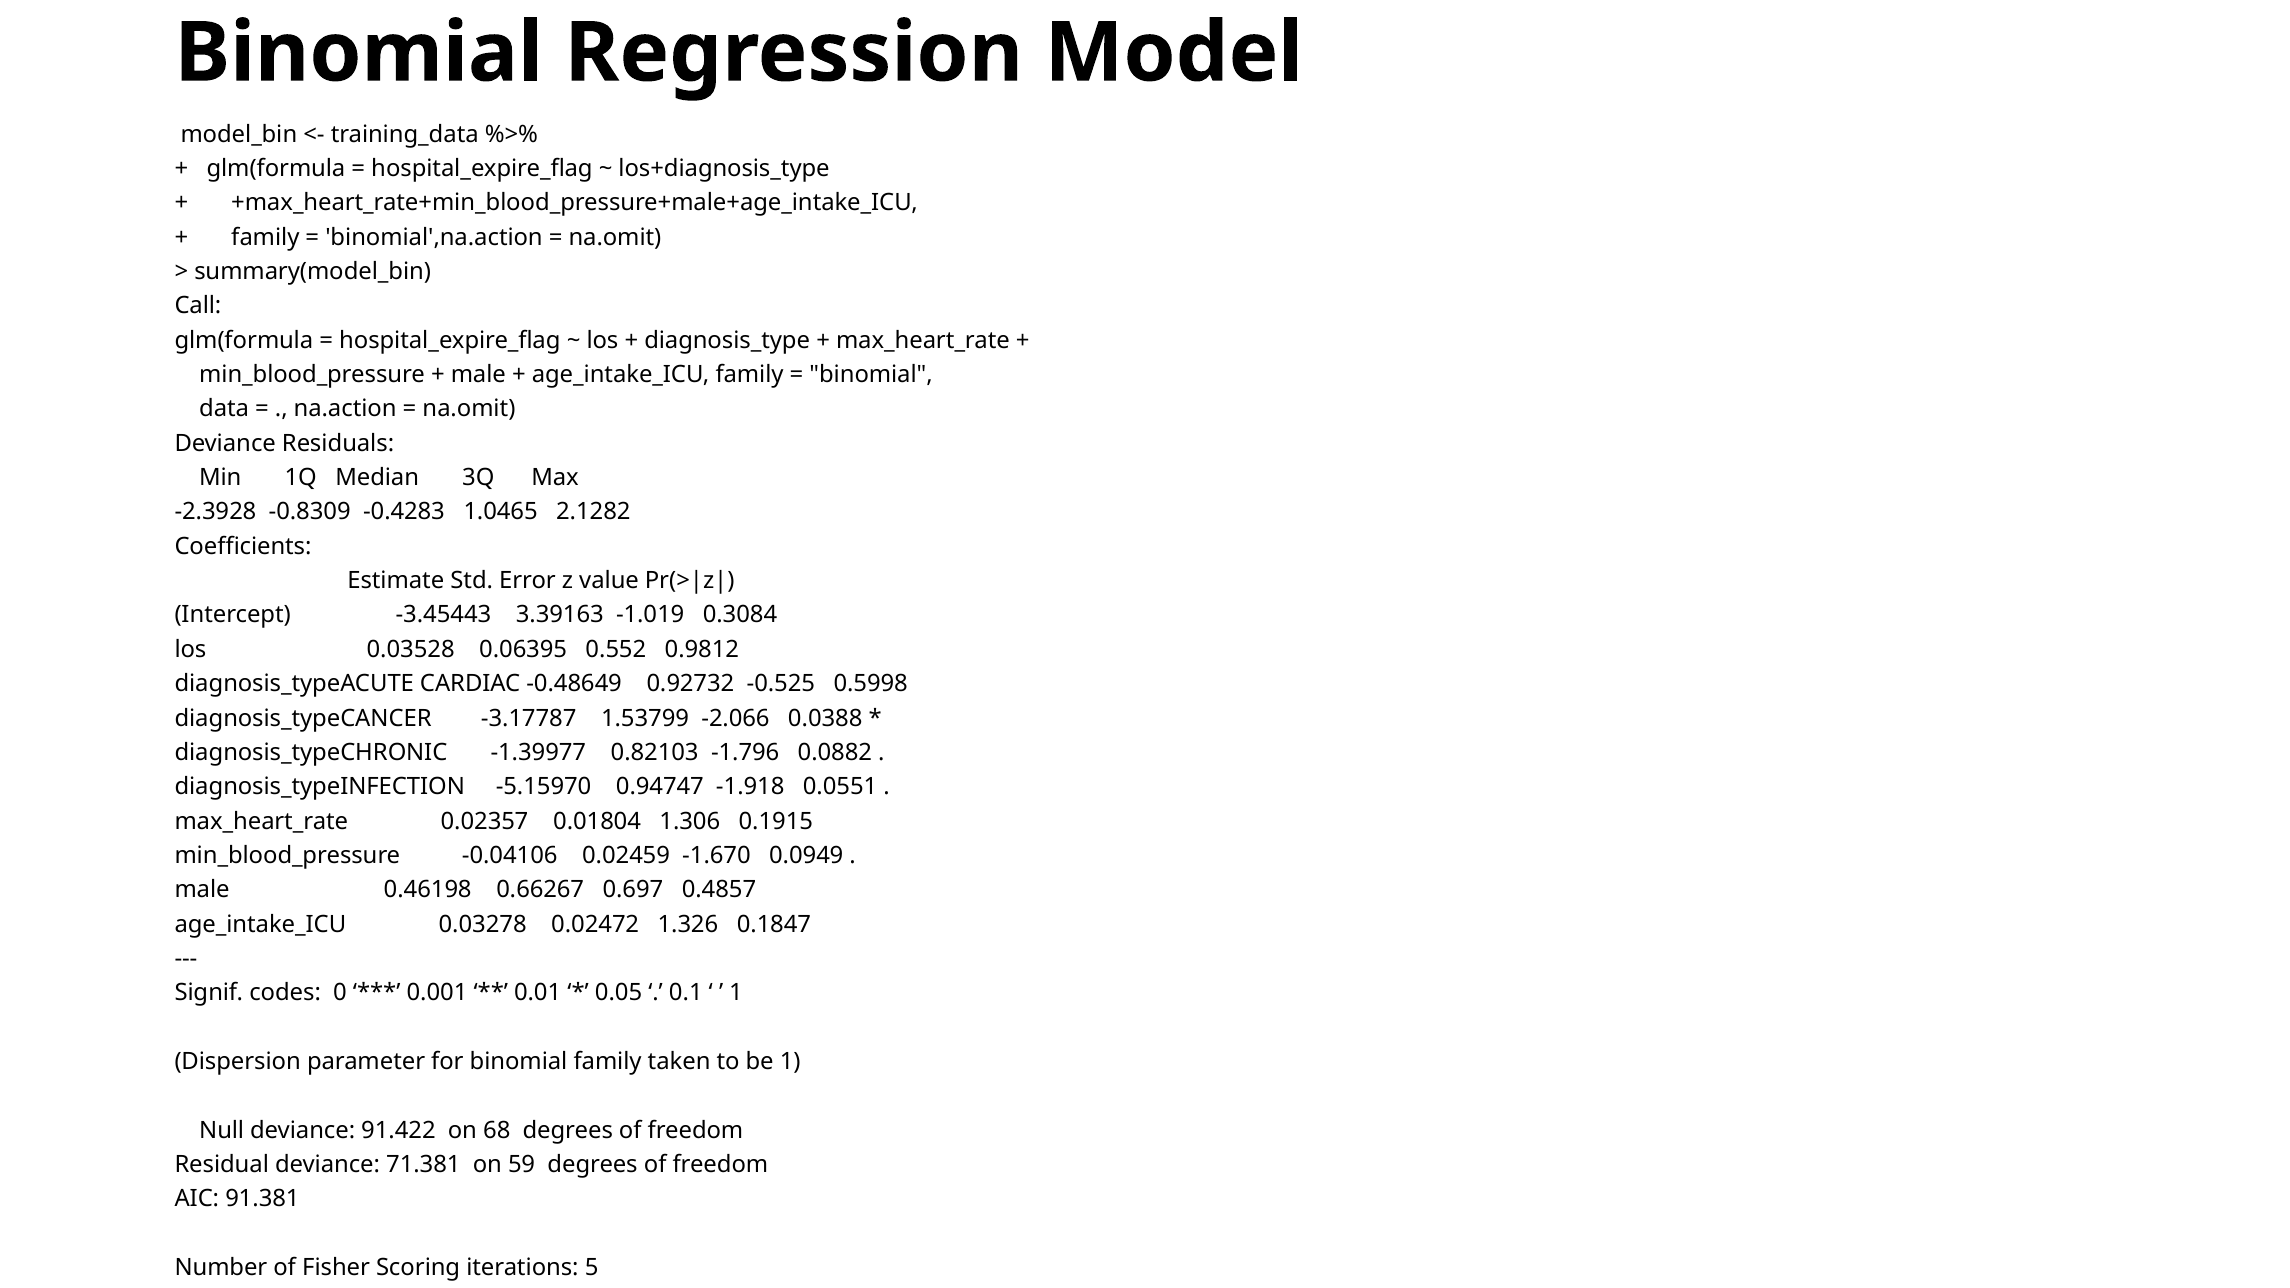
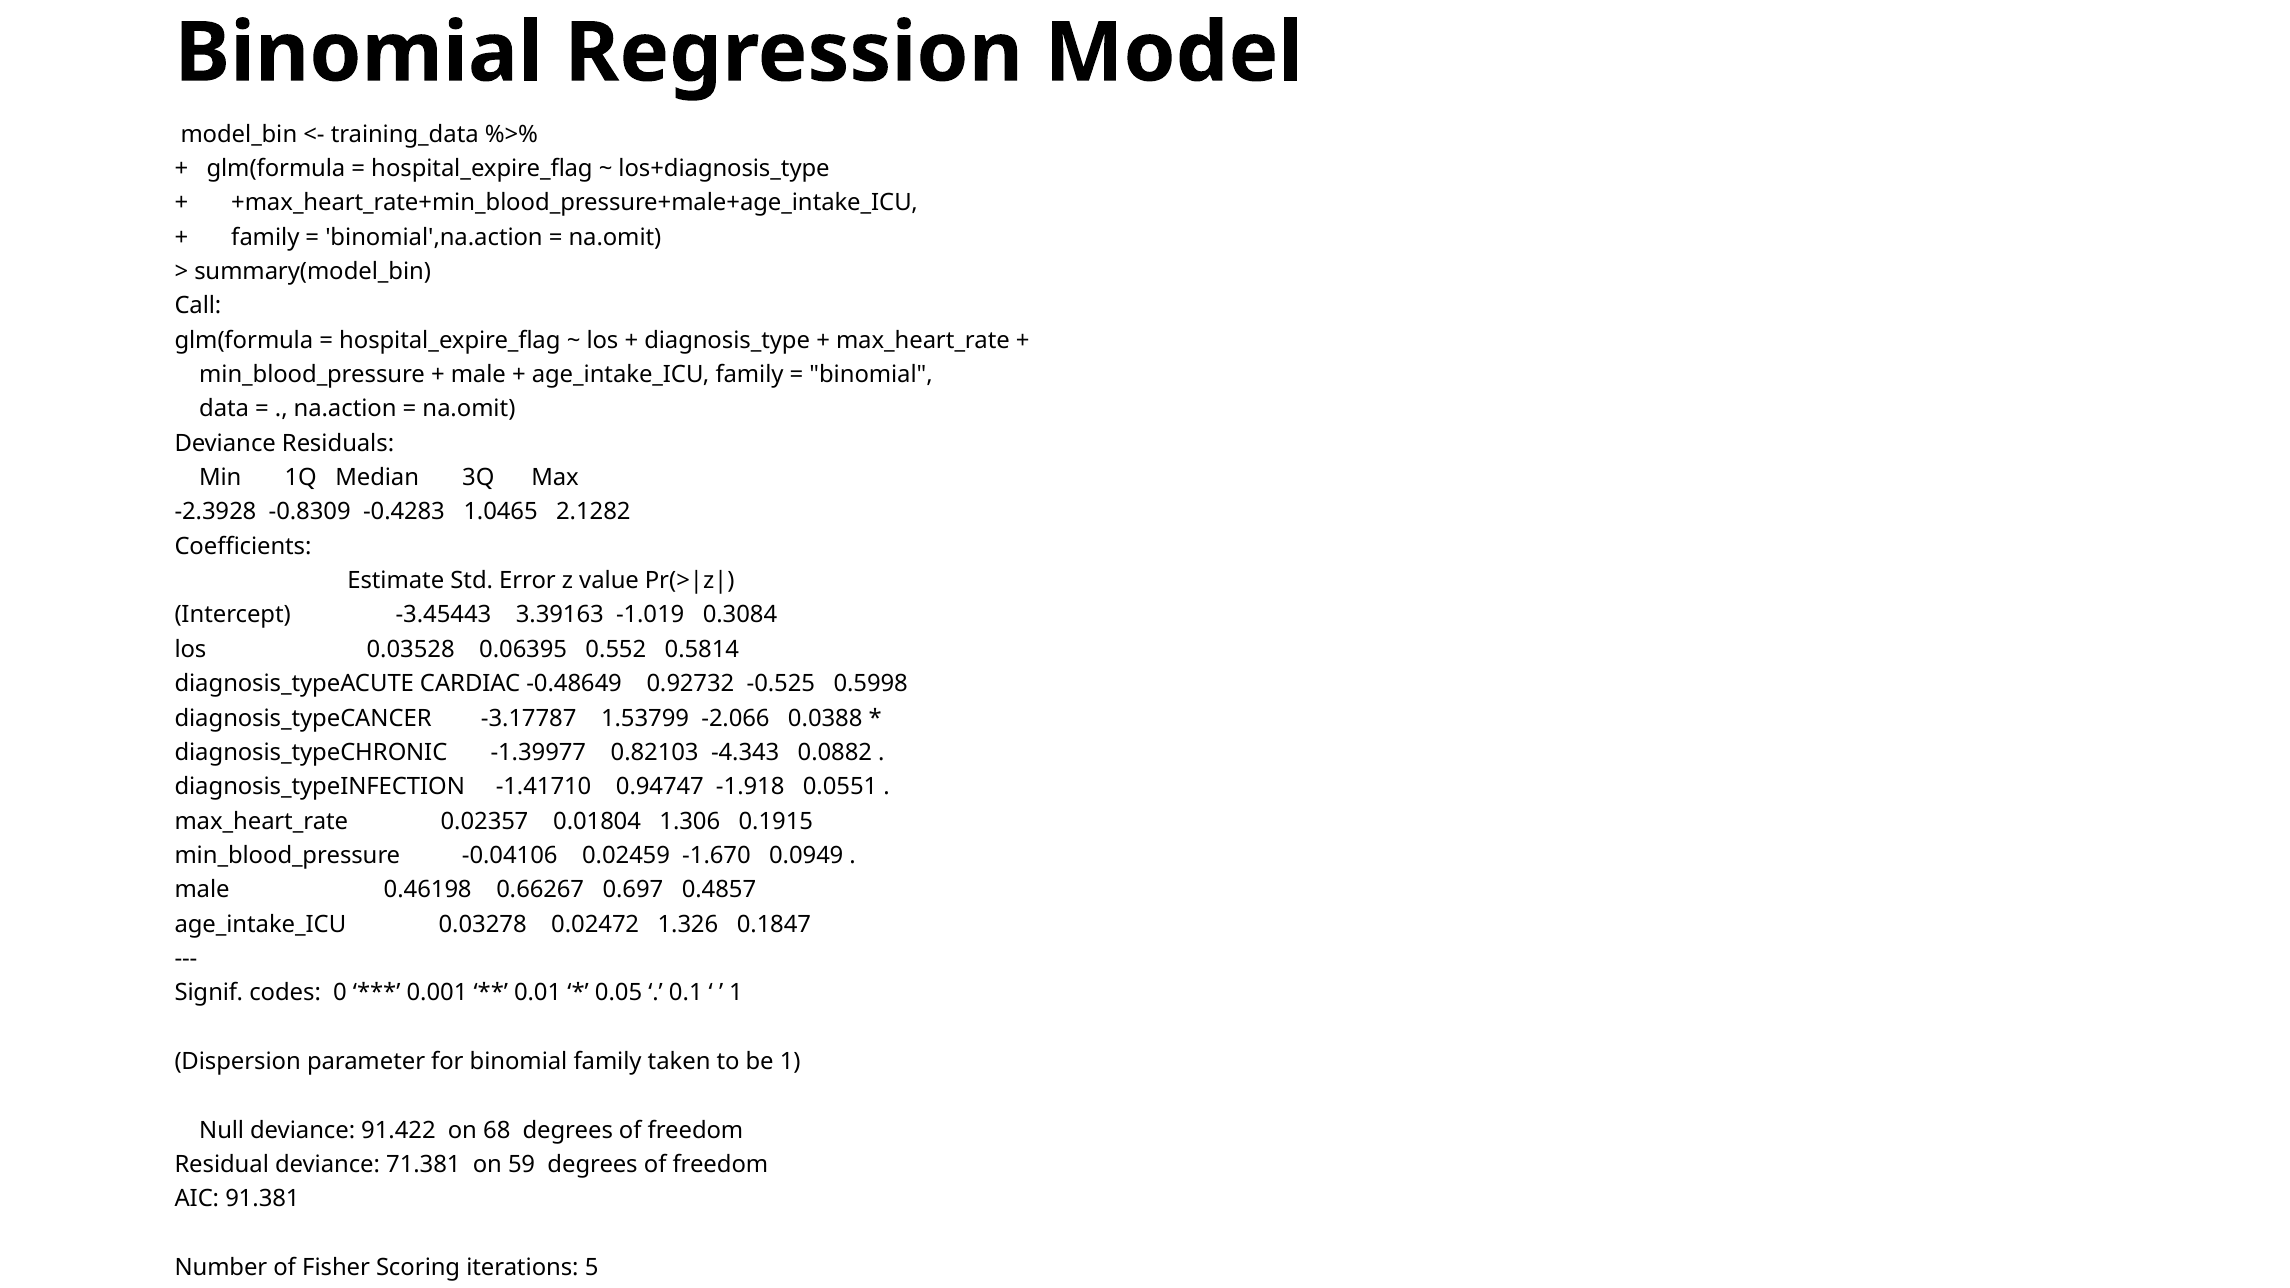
0.9812: 0.9812 -> 0.5814
-1.796: -1.796 -> -4.343
-5.15970: -5.15970 -> -1.41710
